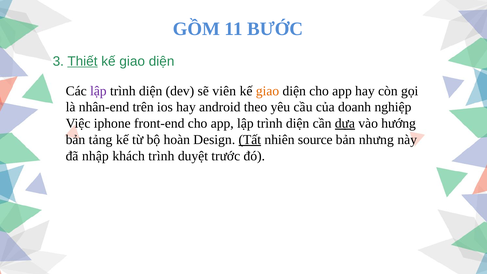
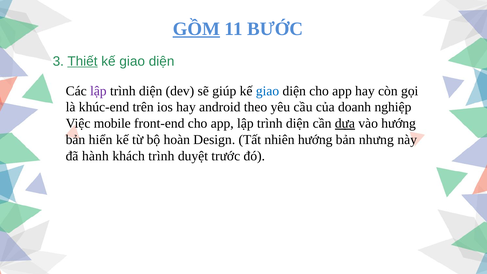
GỒM underline: none -> present
viên: viên -> giúp
giao at (268, 91) colour: orange -> blue
nhân-end: nhân-end -> khúc-end
iphone: iphone -> mobile
tảng: tảng -> hiển
Tất underline: present -> none
nhiên source: source -> hướng
nhập: nhập -> hành
